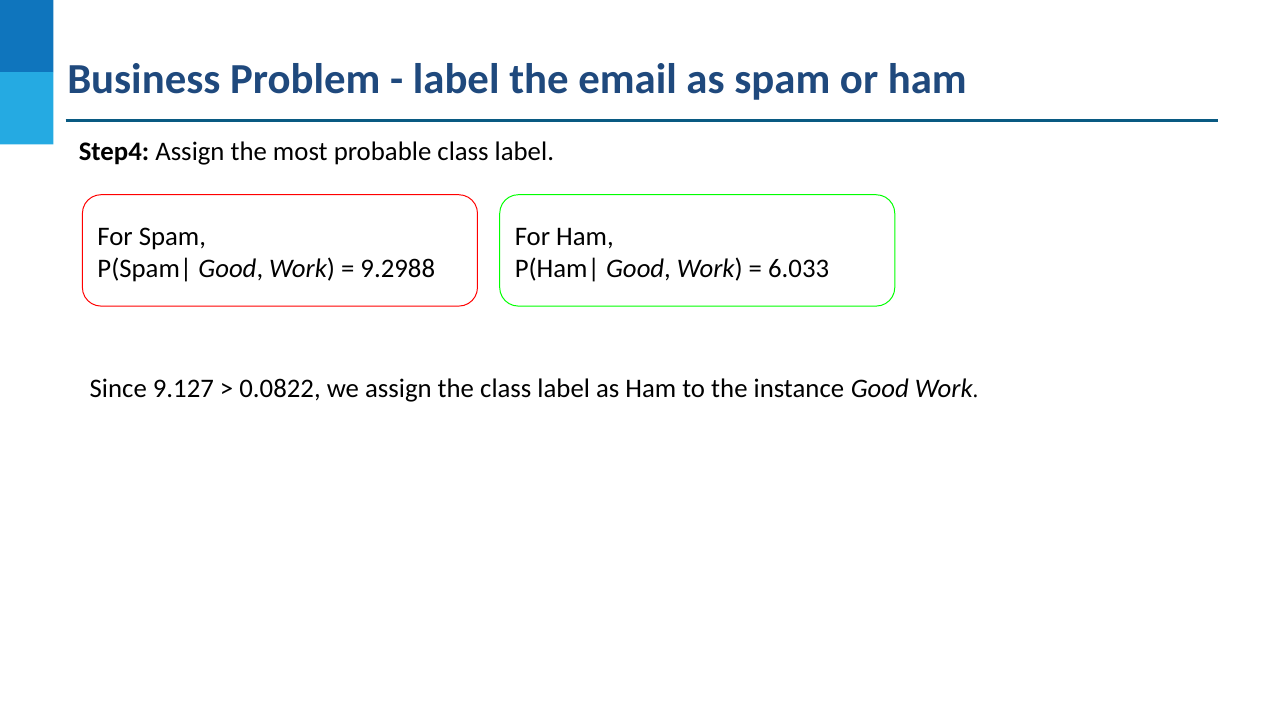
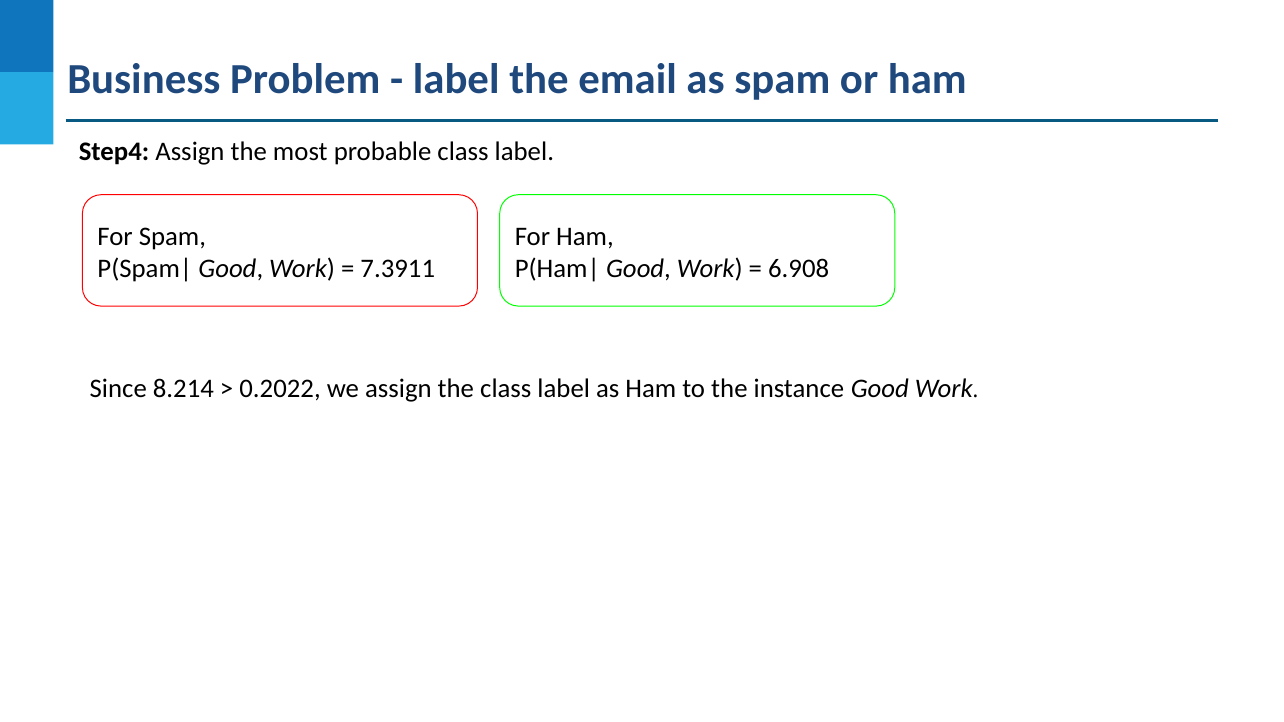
9.2988: 9.2988 -> 7.3911
6.033: 6.033 -> 6.908
9.127: 9.127 -> 8.214
0.0822: 0.0822 -> 0.2022
